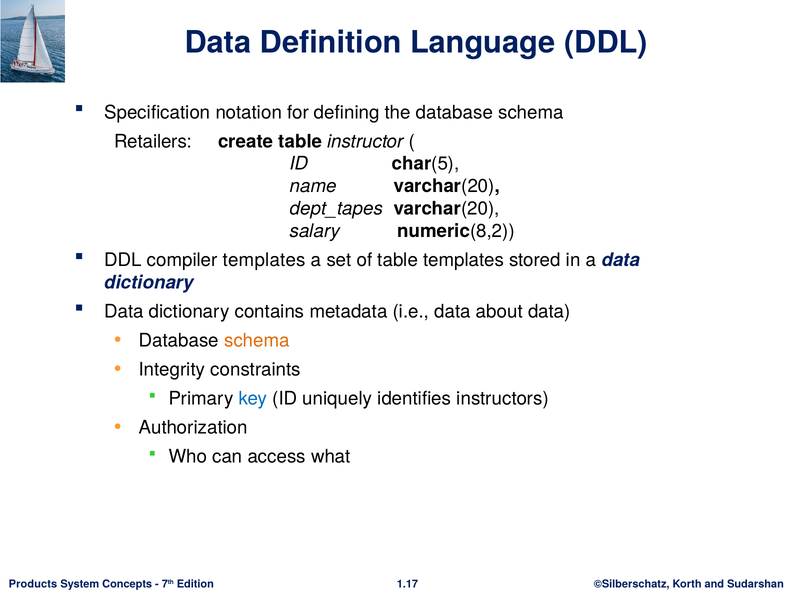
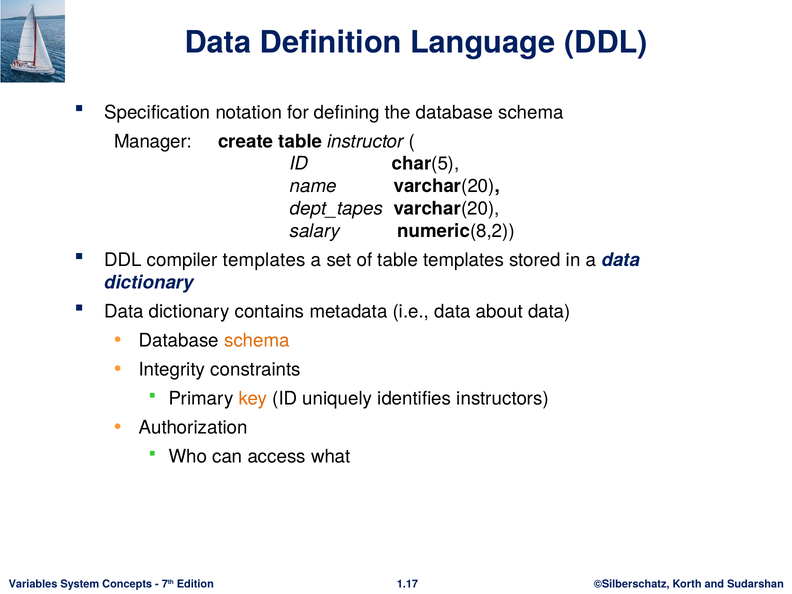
Retailers: Retailers -> Manager
key colour: blue -> orange
Products: Products -> Variables
